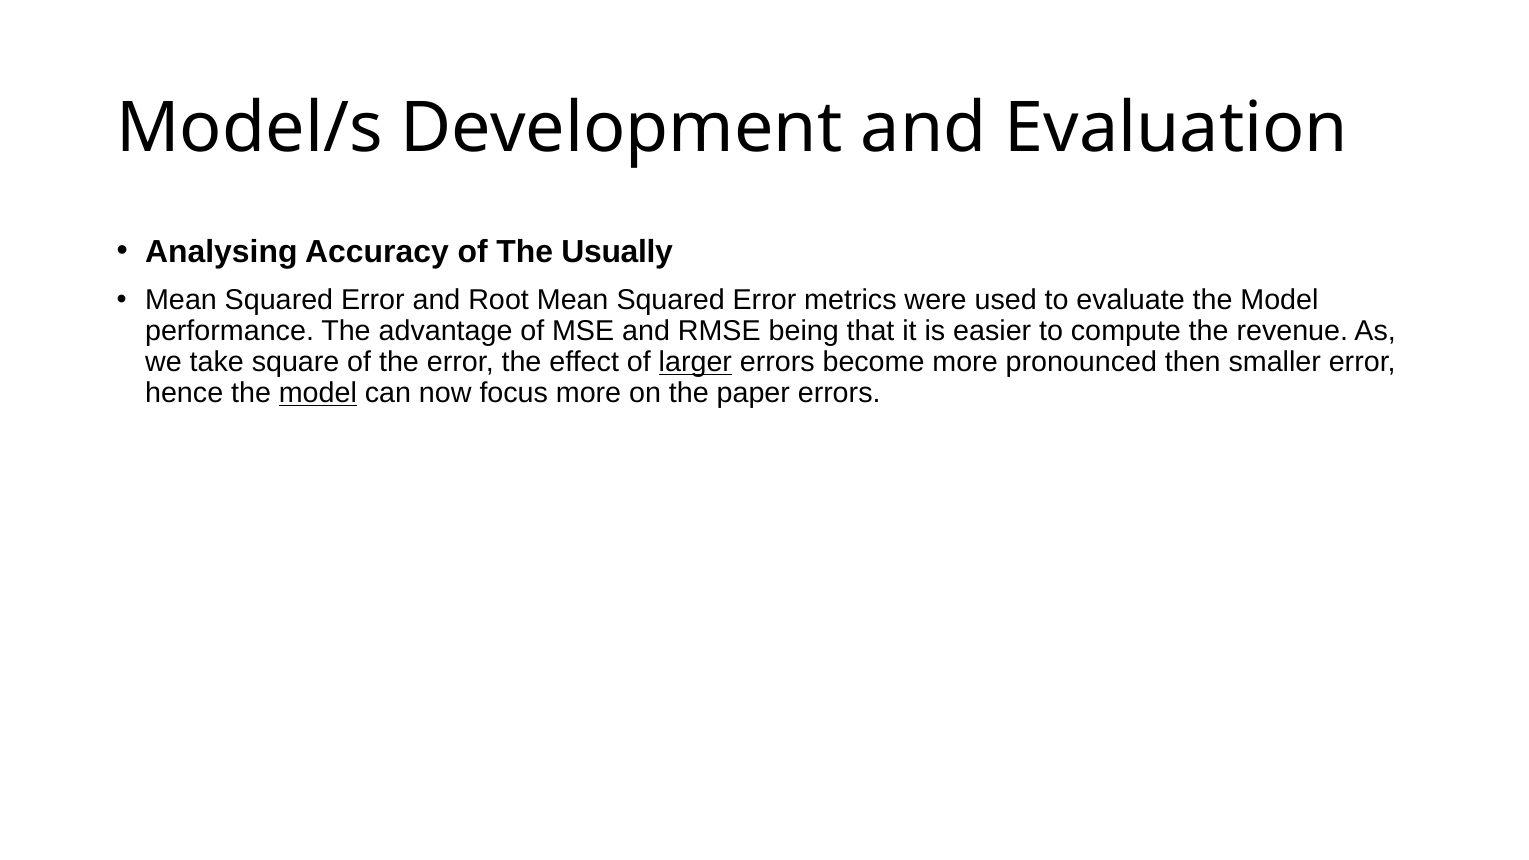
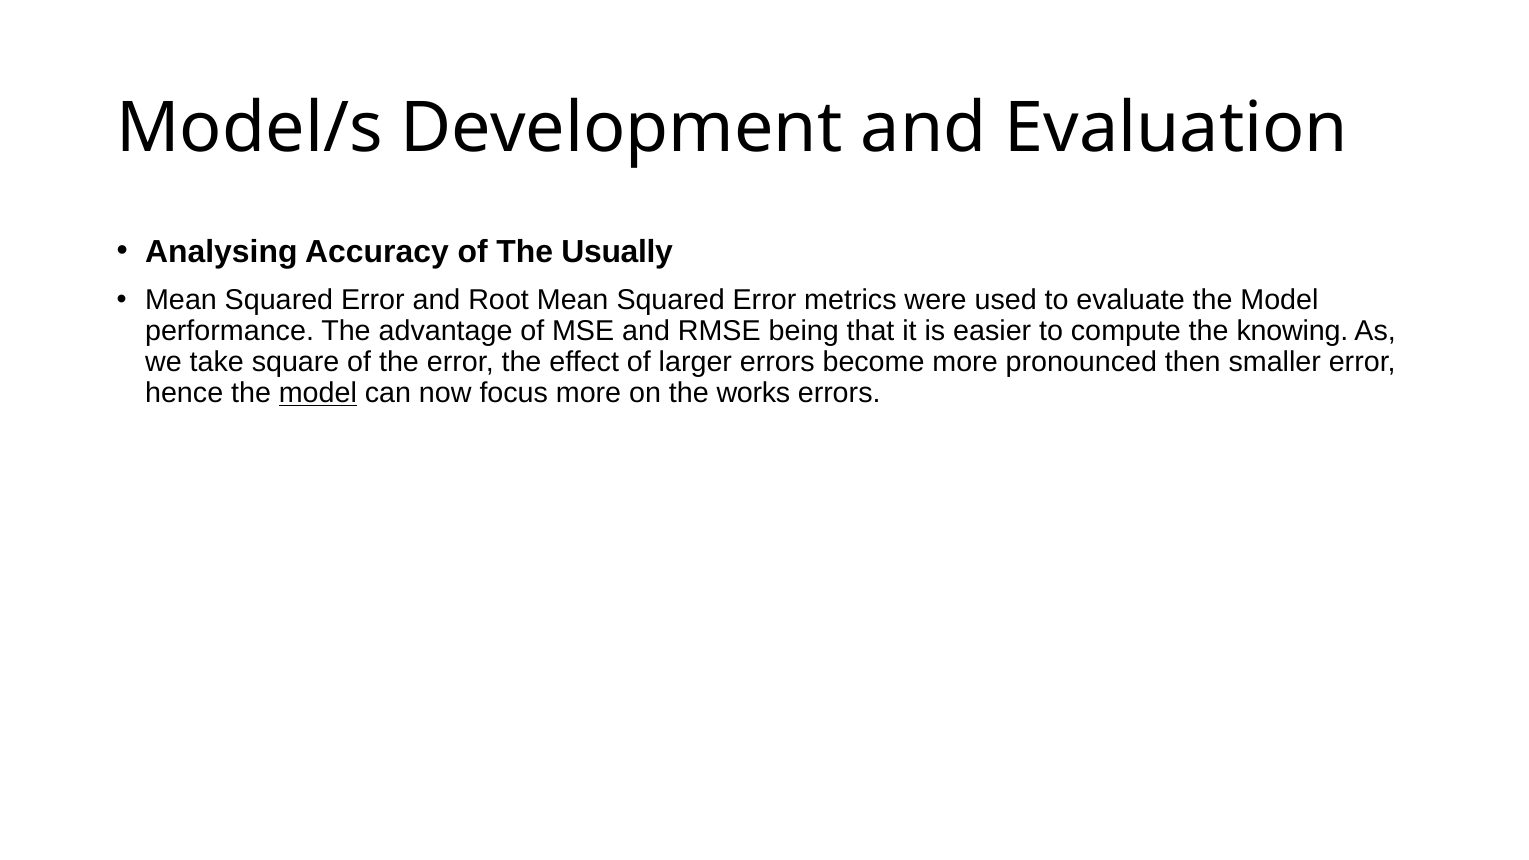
revenue: revenue -> knowing
larger underline: present -> none
paper: paper -> works
